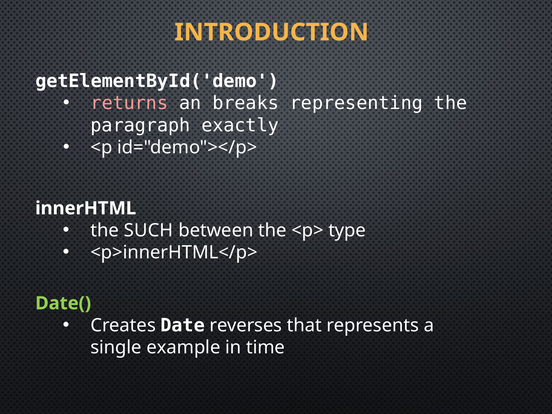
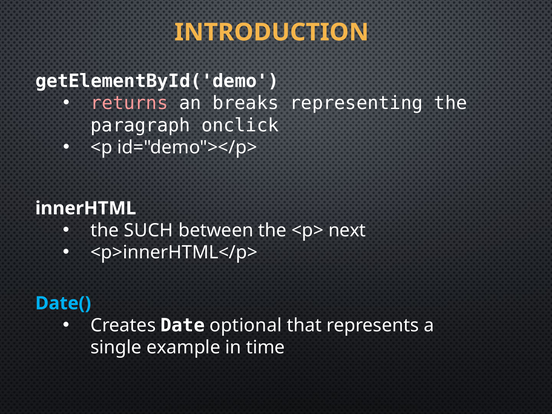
exactly: exactly -> onclick
type: type -> next
Date( colour: light green -> light blue
reverses: reverses -> optional
